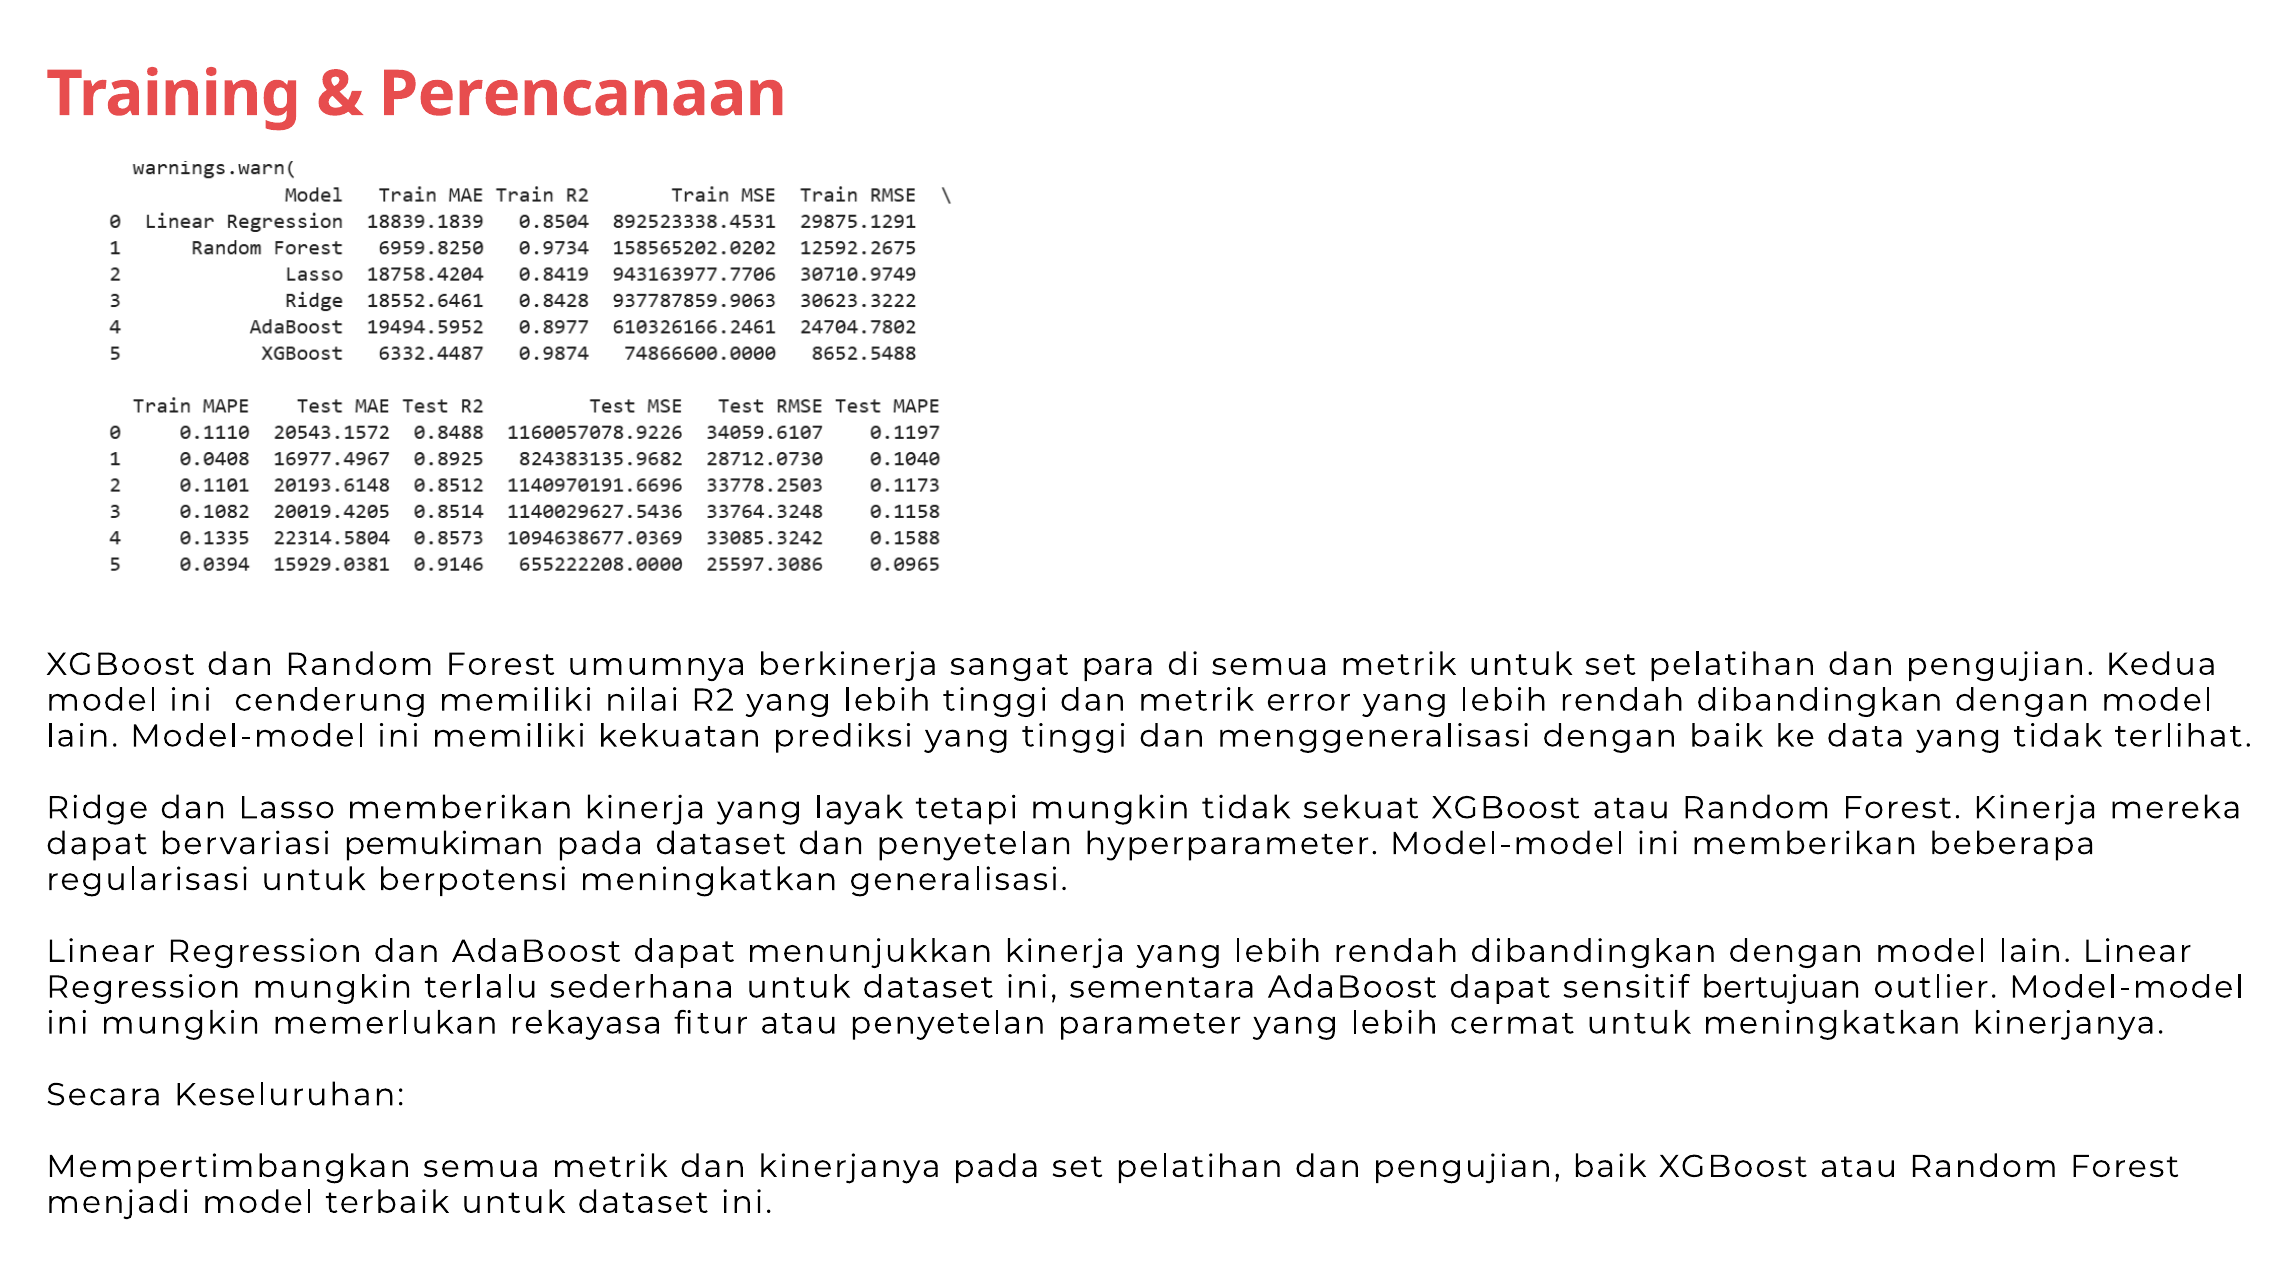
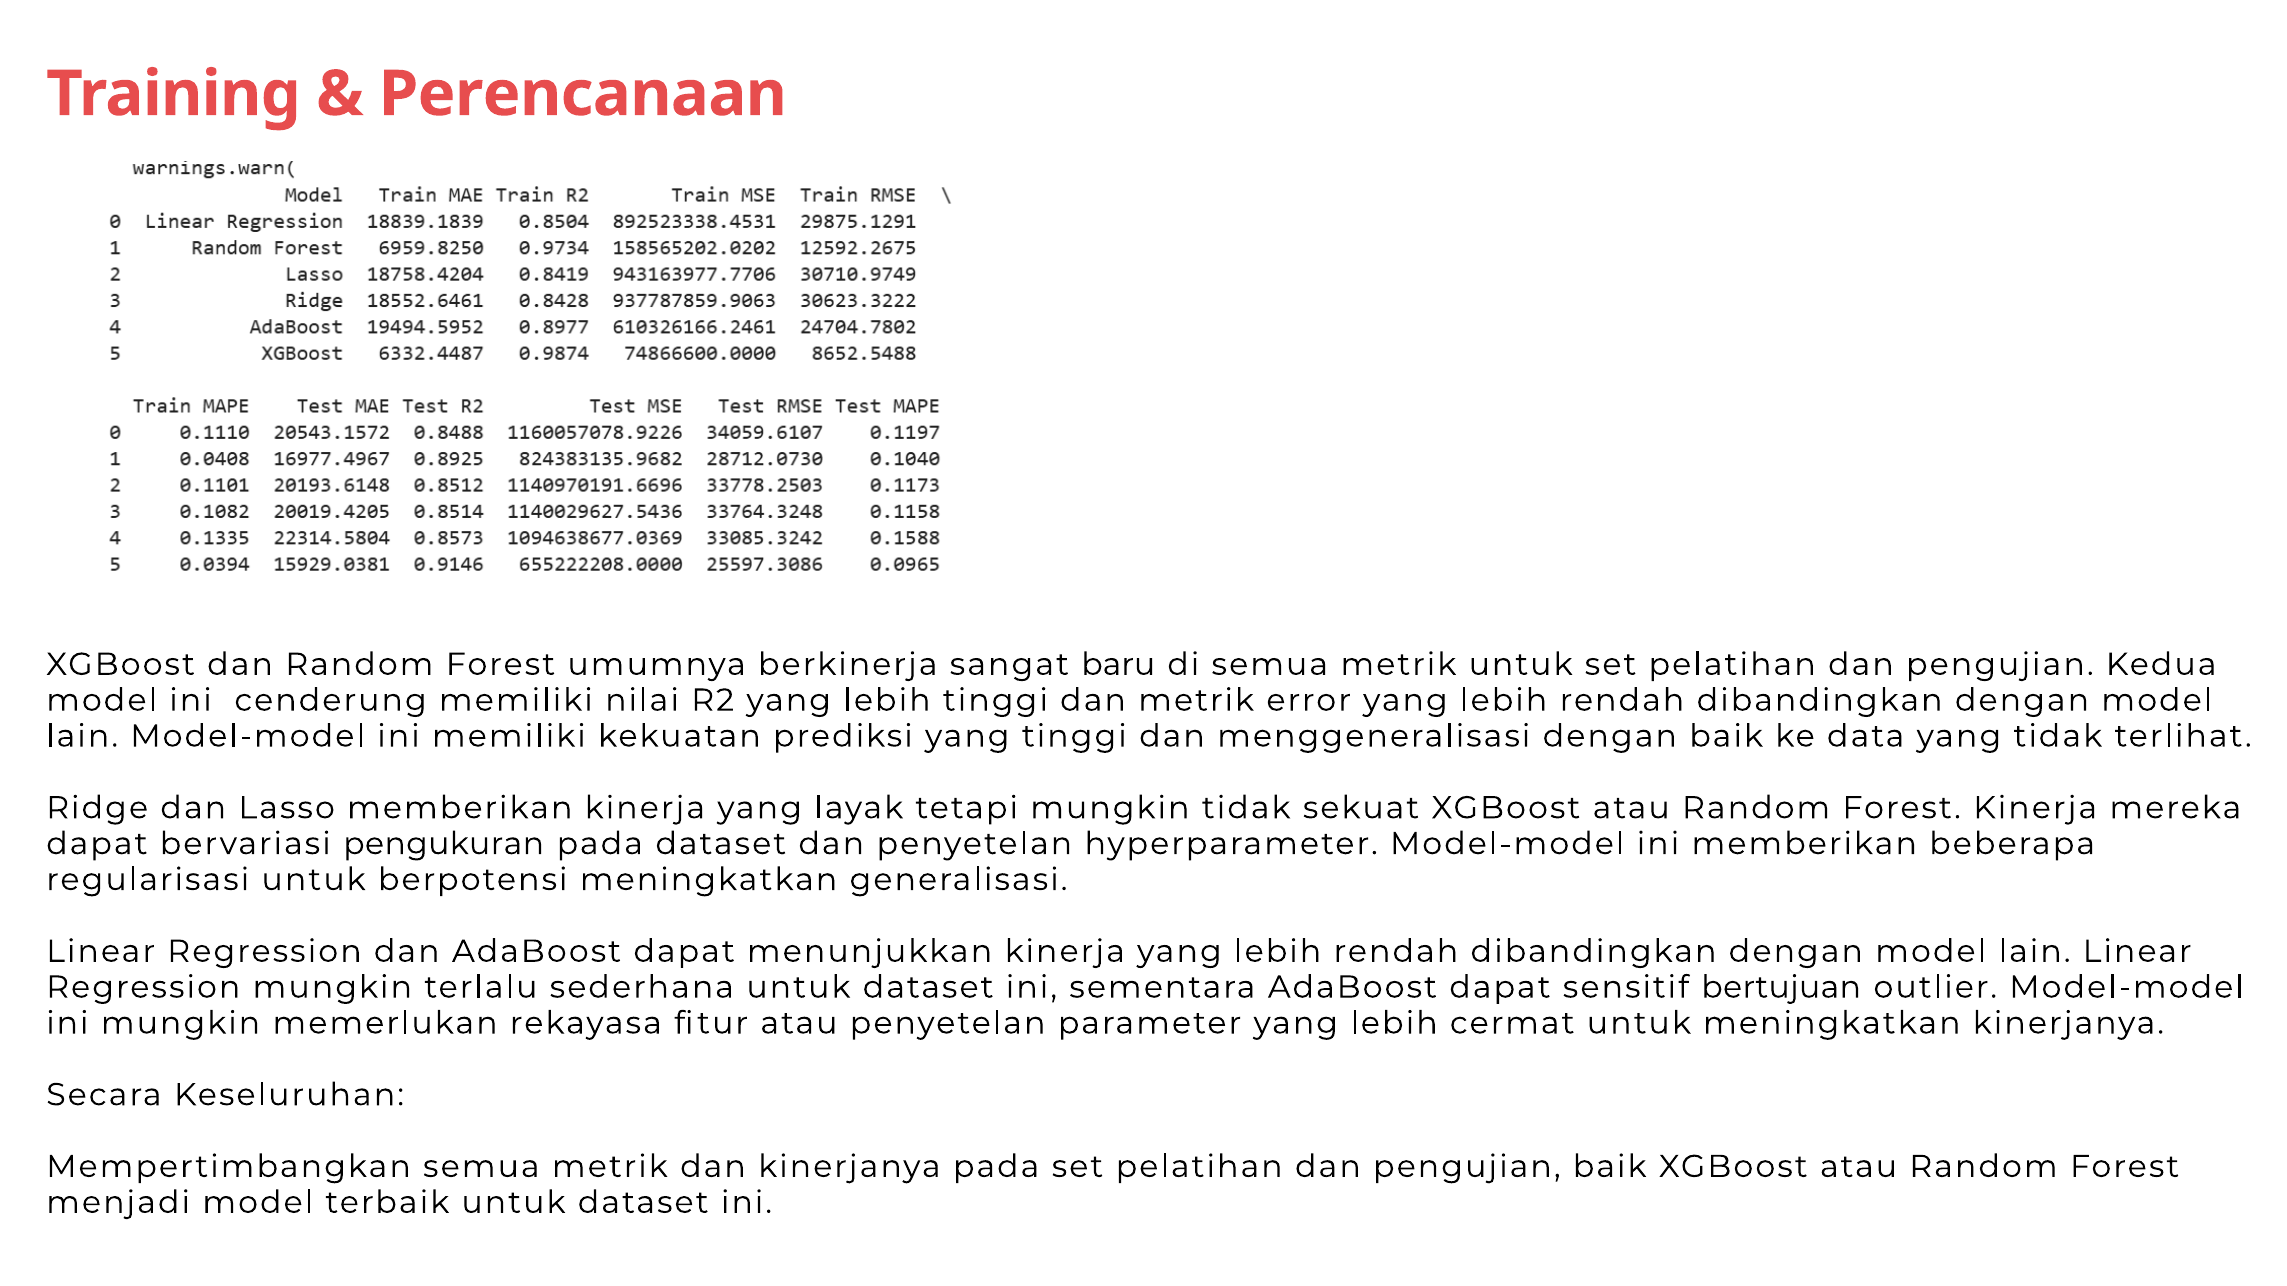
para: para -> baru
pemukiman: pemukiman -> pengukuran
